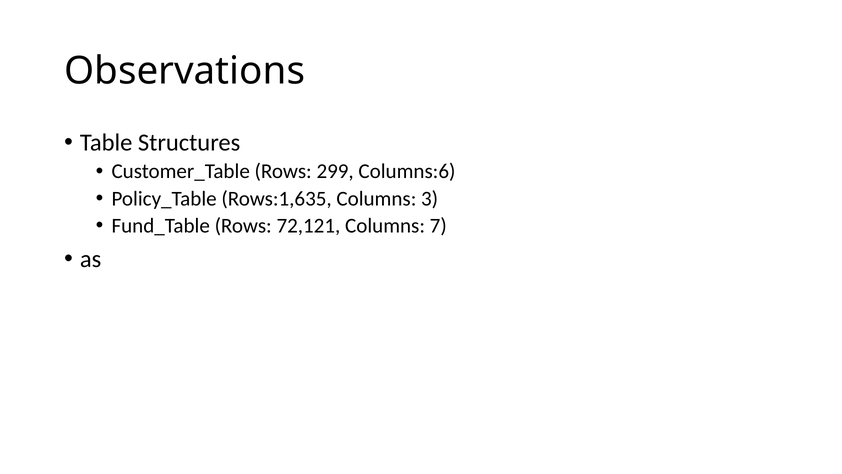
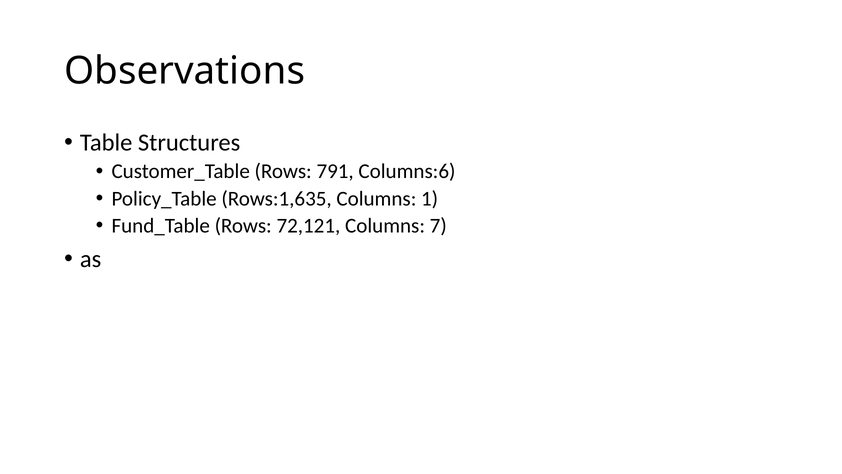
299: 299 -> 791
3: 3 -> 1
